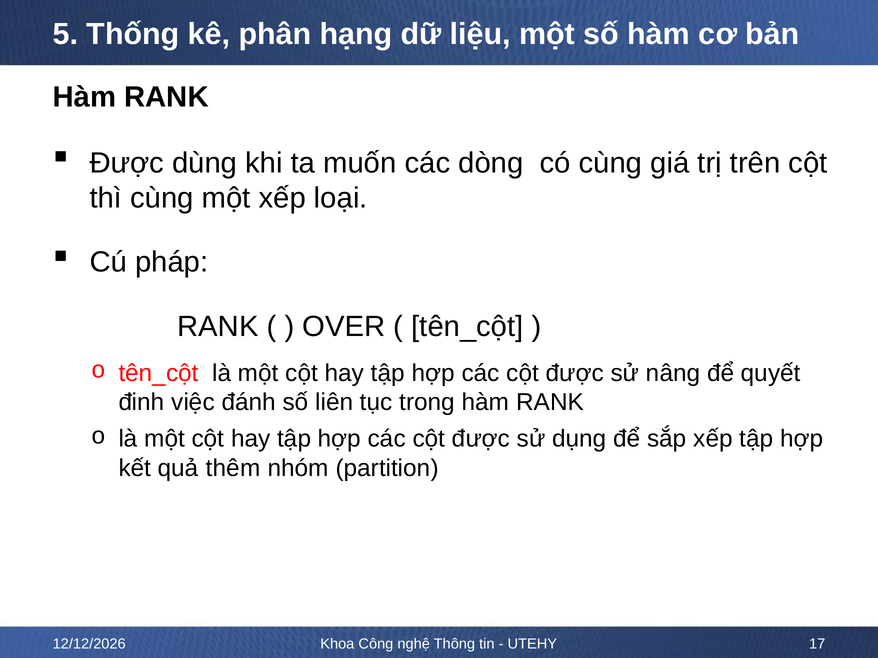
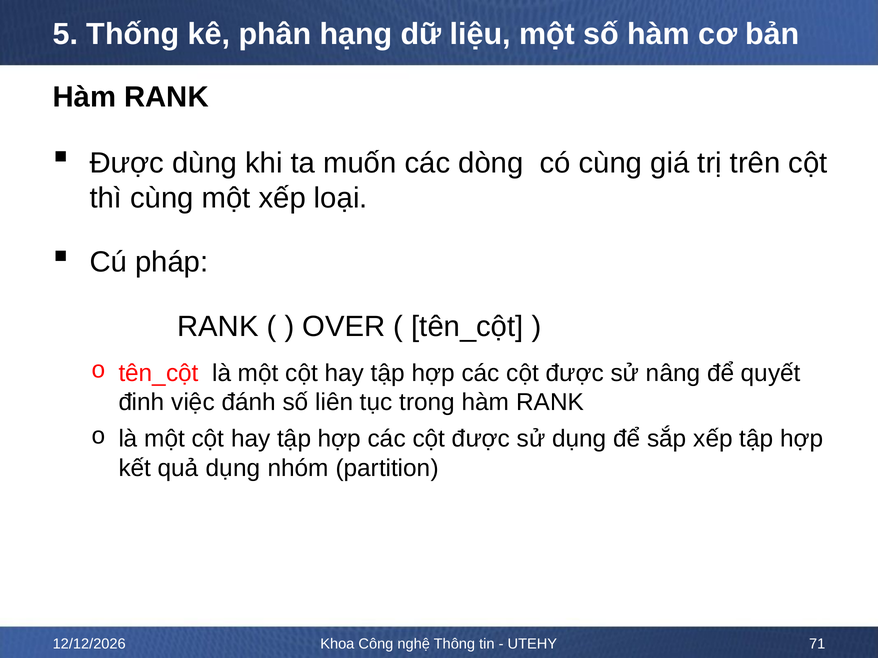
quả thêm: thêm -> dụng
17: 17 -> 71
